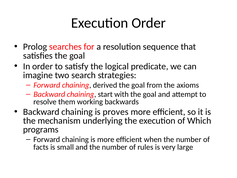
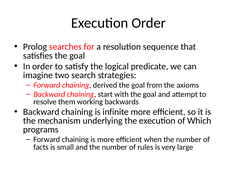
proves: proves -> infinite
